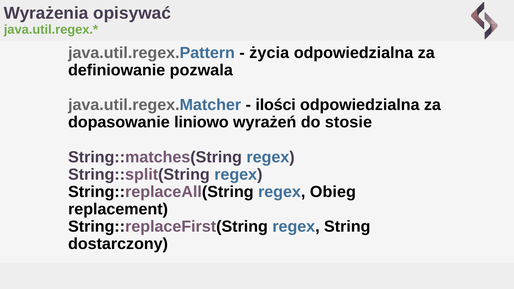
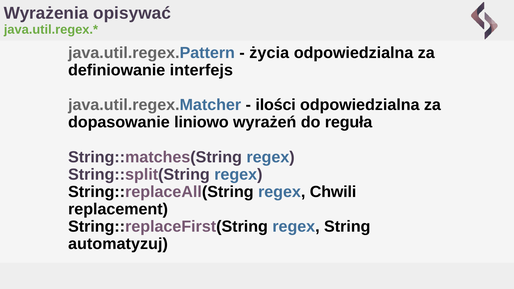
pozwala: pozwala -> interfejs
stosie: stosie -> reguła
Obieg: Obieg -> Chwili
dostarczony: dostarczony -> automatyzuj
